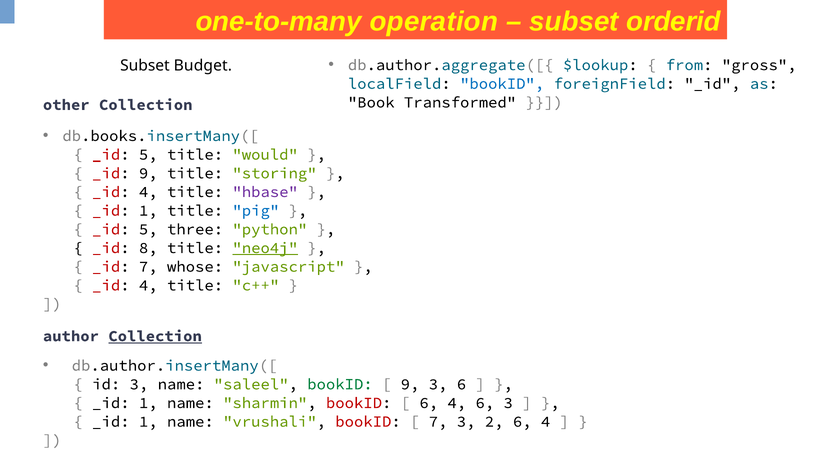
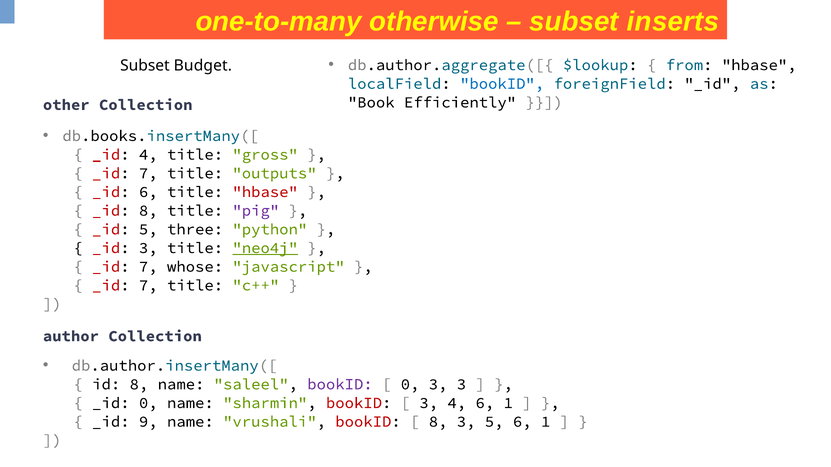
operation: operation -> otherwise
orderid: orderid -> inserts
from gross: gross -> hbase
Transformed: Transformed -> Efficiently
5 at (148, 155): 5 -> 4
would: would -> gross
9 at (148, 173): 9 -> 7
storing: storing -> outputs
4 at (148, 192): 4 -> 6
hbase at (265, 192) colour: purple -> red
1 at (148, 211): 1 -> 8
pig colour: blue -> purple
_id 8: 8 -> 3
4 at (148, 286): 4 -> 7
Collection at (155, 336) underline: present -> none
id 3: 3 -> 8
bookID at (340, 385) colour: green -> purple
9 at (410, 385): 9 -> 0
3 6: 6 -> 3
1 at (148, 403): 1 -> 0
6 at (429, 403): 6 -> 3
4 6 3: 3 -> 1
1 at (148, 422): 1 -> 9
7 at (438, 422): 7 -> 8
3 2: 2 -> 5
4 at (546, 422): 4 -> 1
